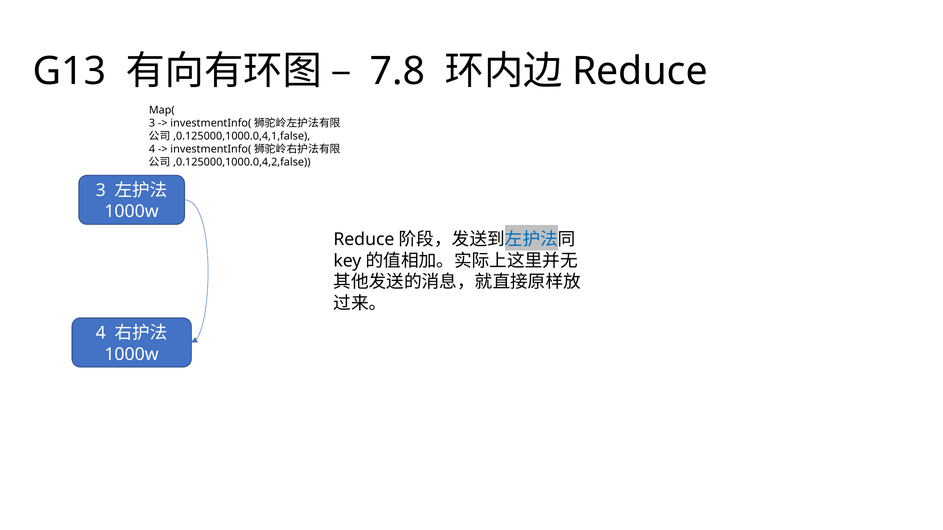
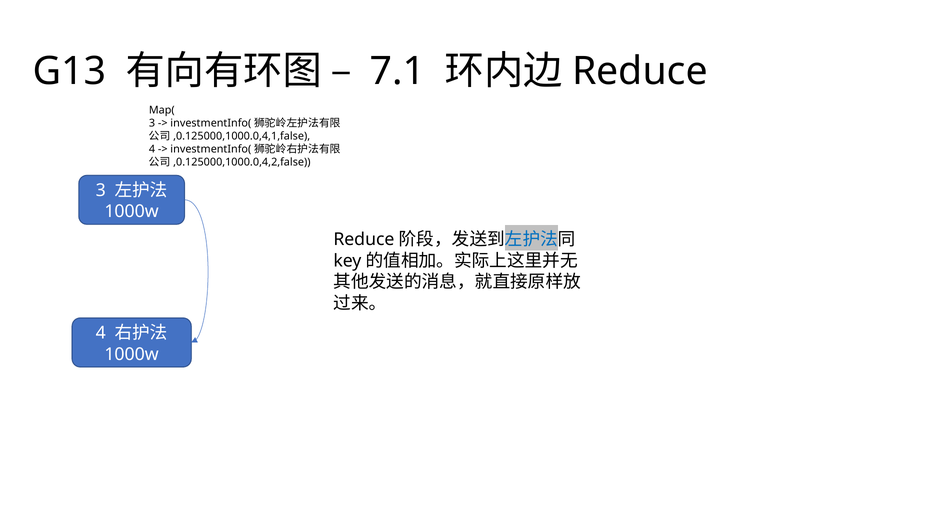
7.8: 7.8 -> 7.1
